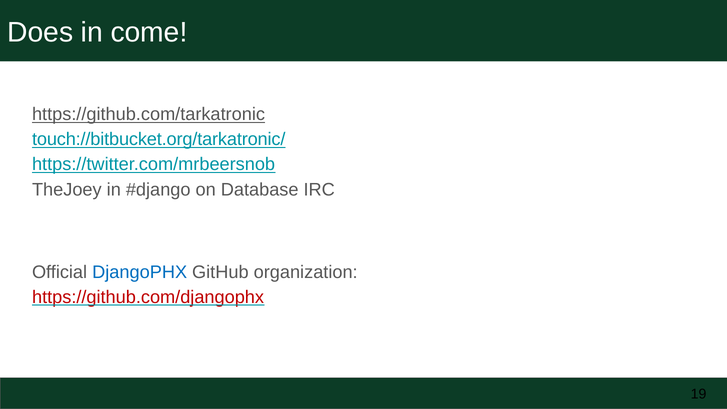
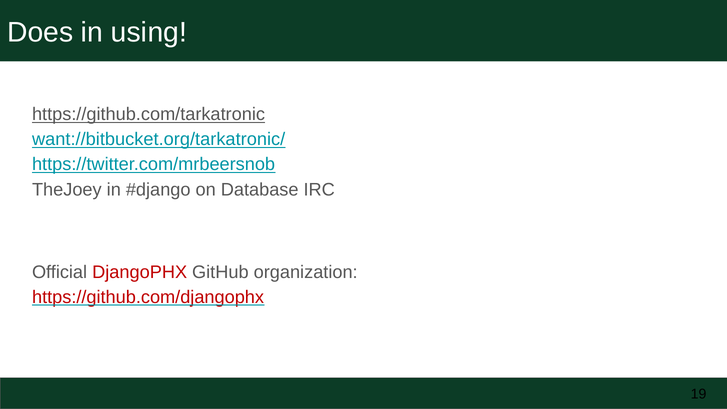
come: come -> using
touch://bitbucket.org/tarkatronic/: touch://bitbucket.org/tarkatronic/ -> want://bitbucket.org/tarkatronic/
DjangoPHX colour: blue -> red
